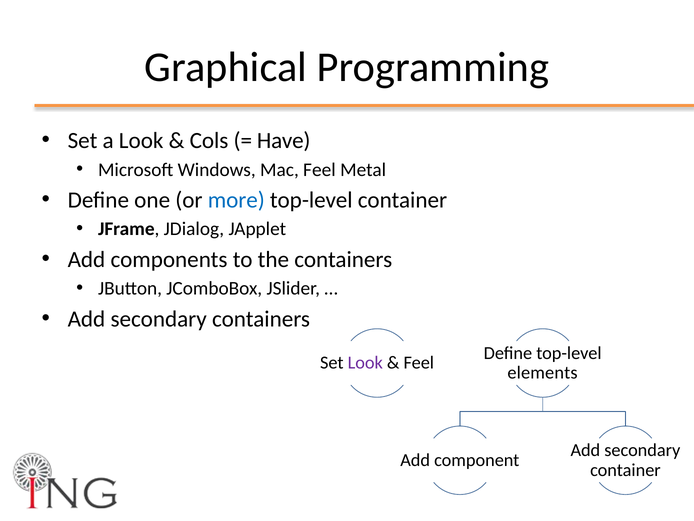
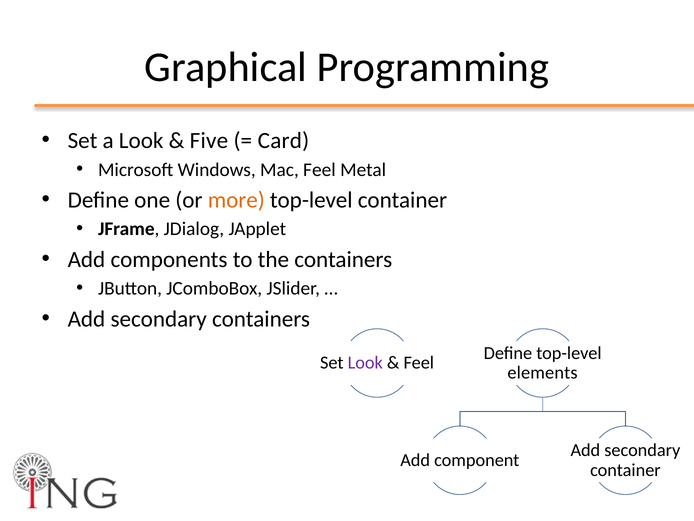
Cols: Cols -> Five
Have: Have -> Card
more colour: blue -> orange
